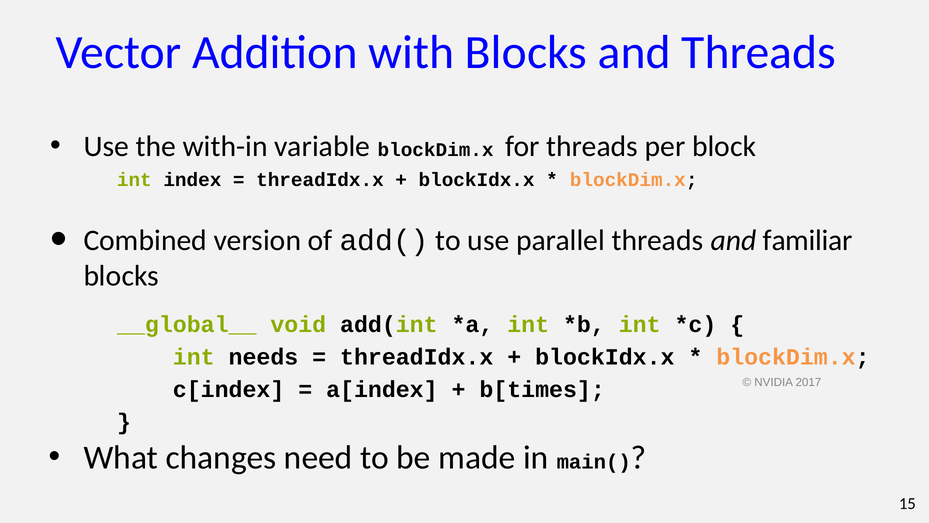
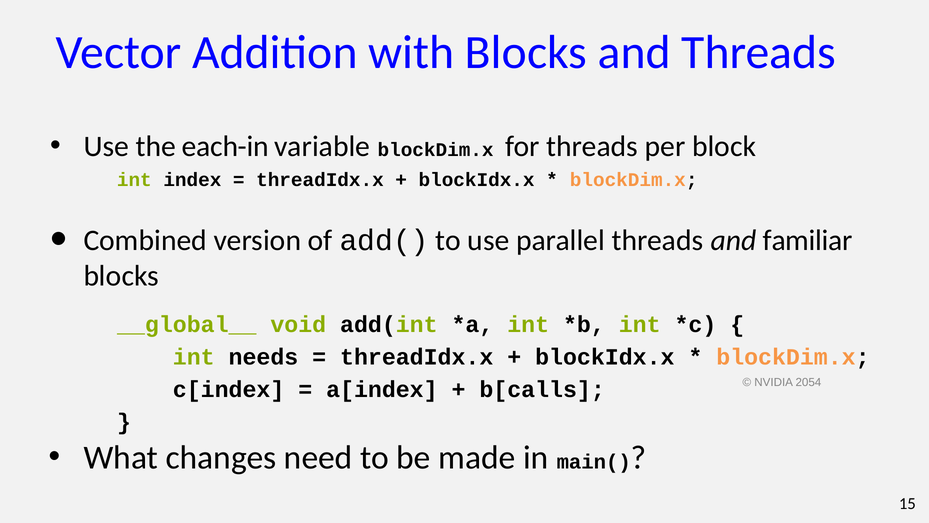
with-in: with-in -> each-in
2017: 2017 -> 2054
b[times: b[times -> b[calls
